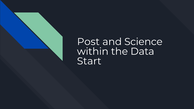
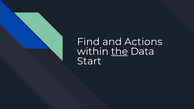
Post: Post -> Find
Science: Science -> Actions
the underline: none -> present
